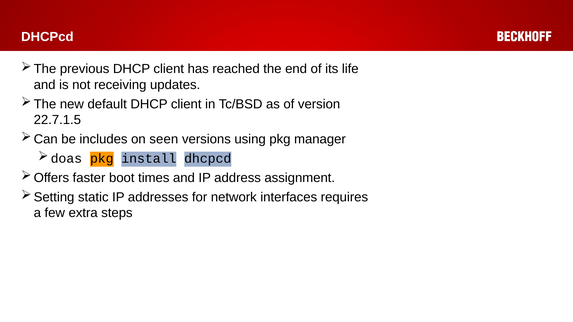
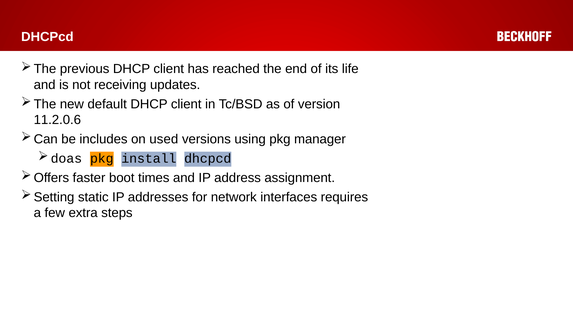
22.7.1.5: 22.7.1.5 -> 11.2.0.6
seen: seen -> used
